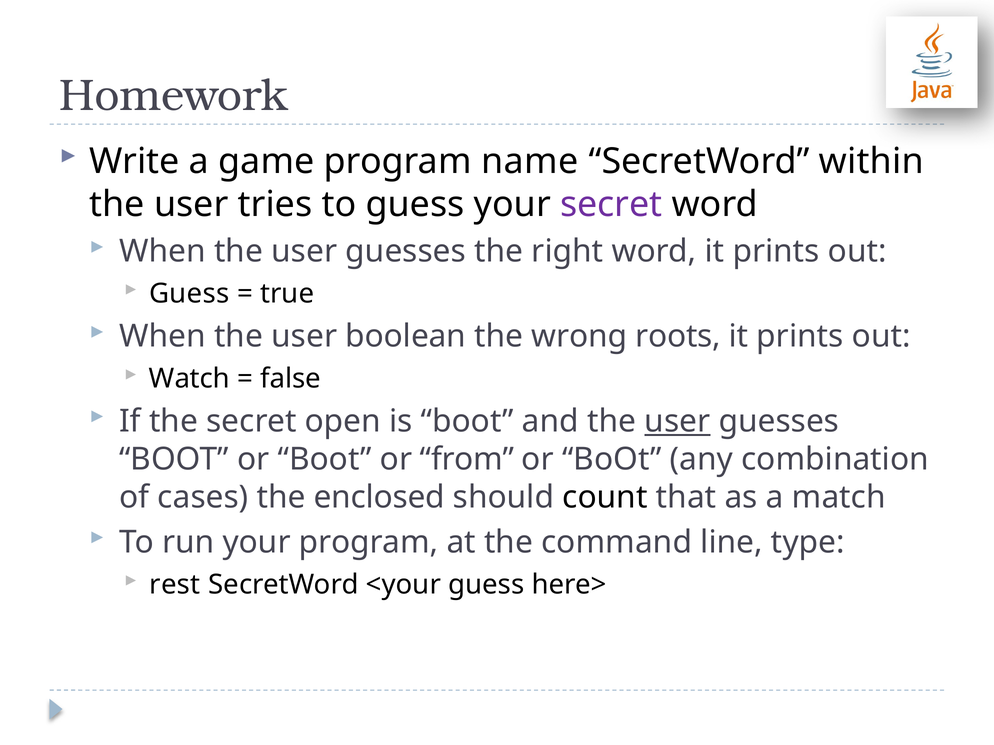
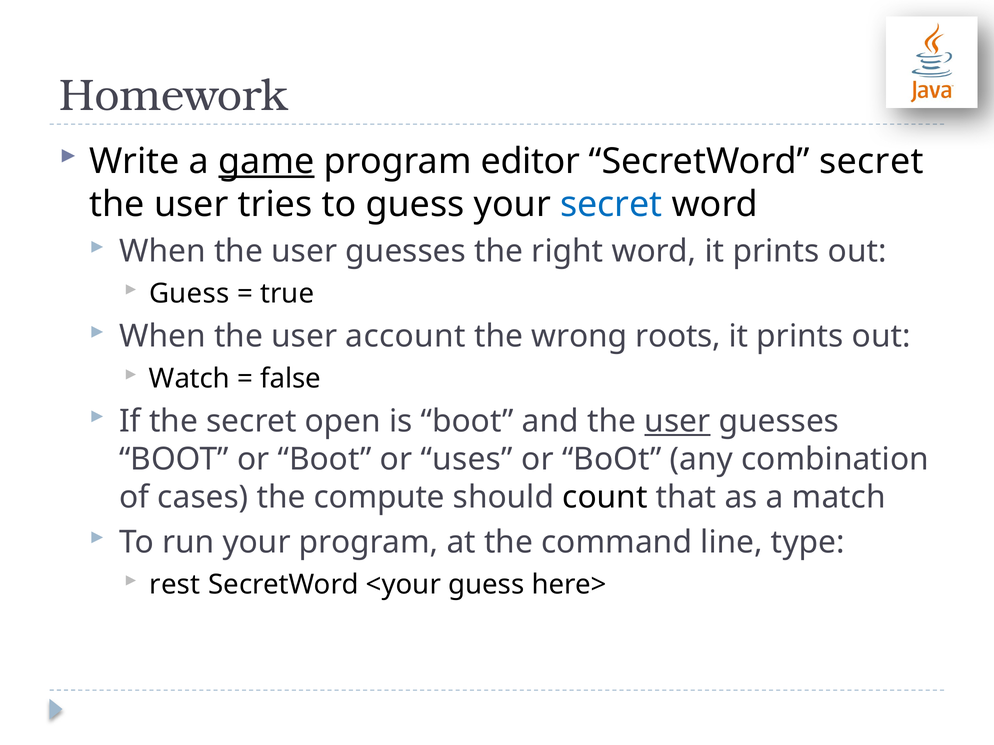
game underline: none -> present
name: name -> editor
SecretWord within: within -> secret
secret at (611, 205) colour: purple -> blue
boolean: boolean -> account
from: from -> uses
enclosed: enclosed -> compute
